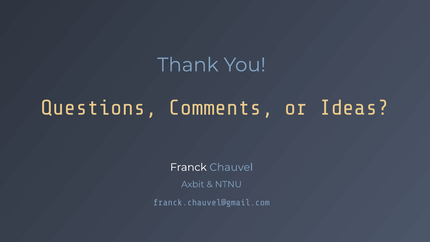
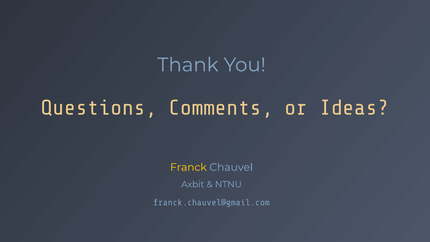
Franck colour: white -> yellow
